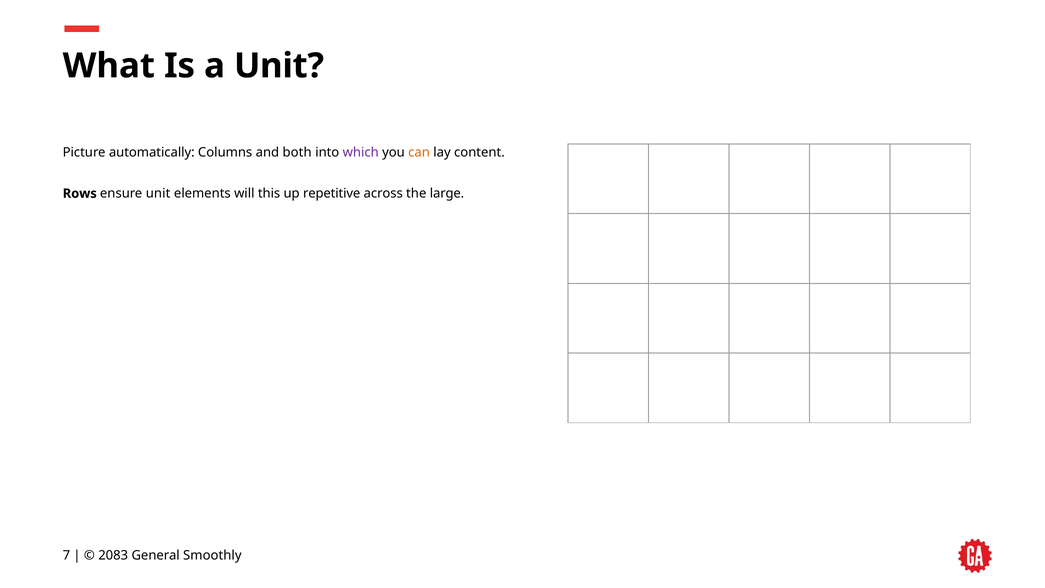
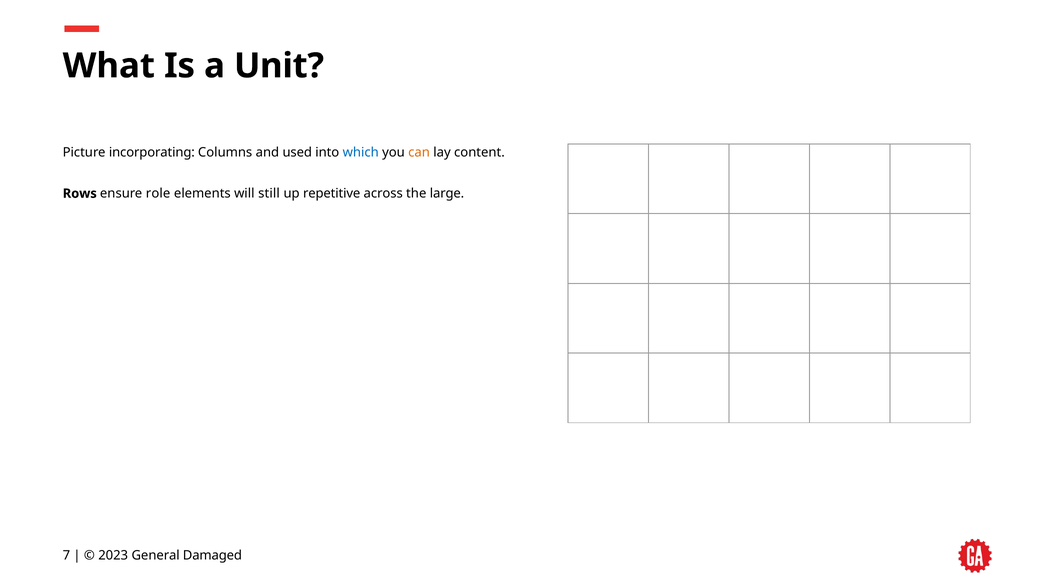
automatically: automatically -> incorporating
both: both -> used
which colour: purple -> blue
ensure unit: unit -> role
this: this -> still
2083: 2083 -> 2023
Smoothly: Smoothly -> Damaged
